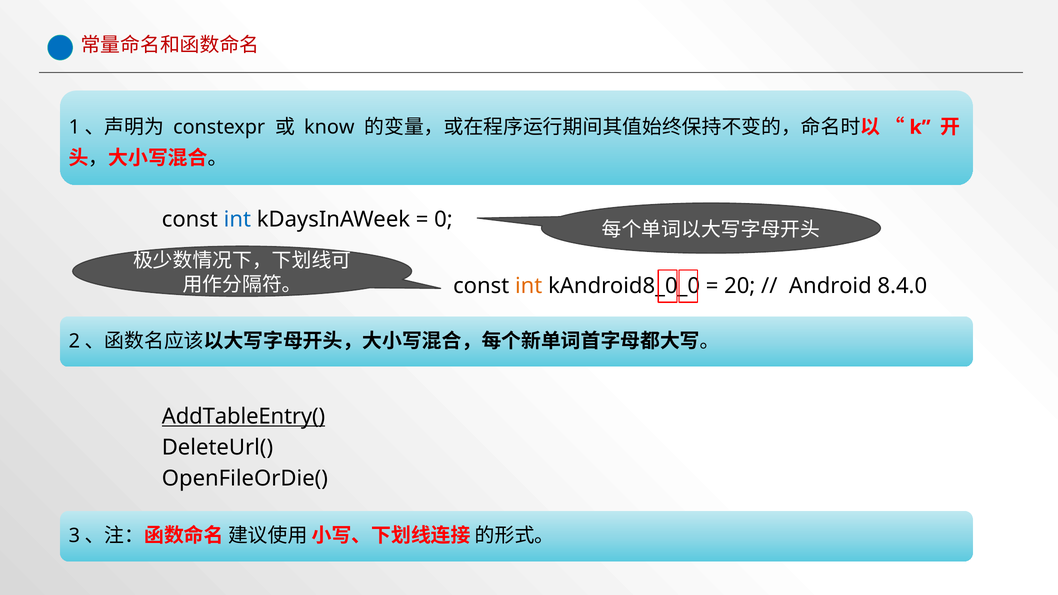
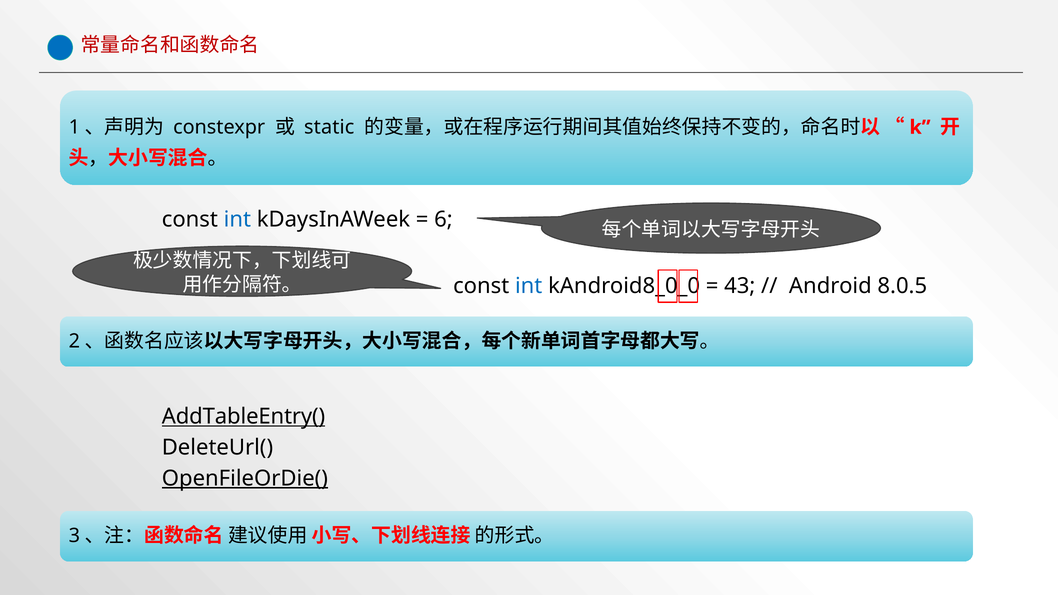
know: know -> static
0: 0 -> 6
int at (529, 286) colour: orange -> blue
20: 20 -> 43
8.4.0: 8.4.0 -> 8.0.5
OpenFileOrDie( underline: none -> present
